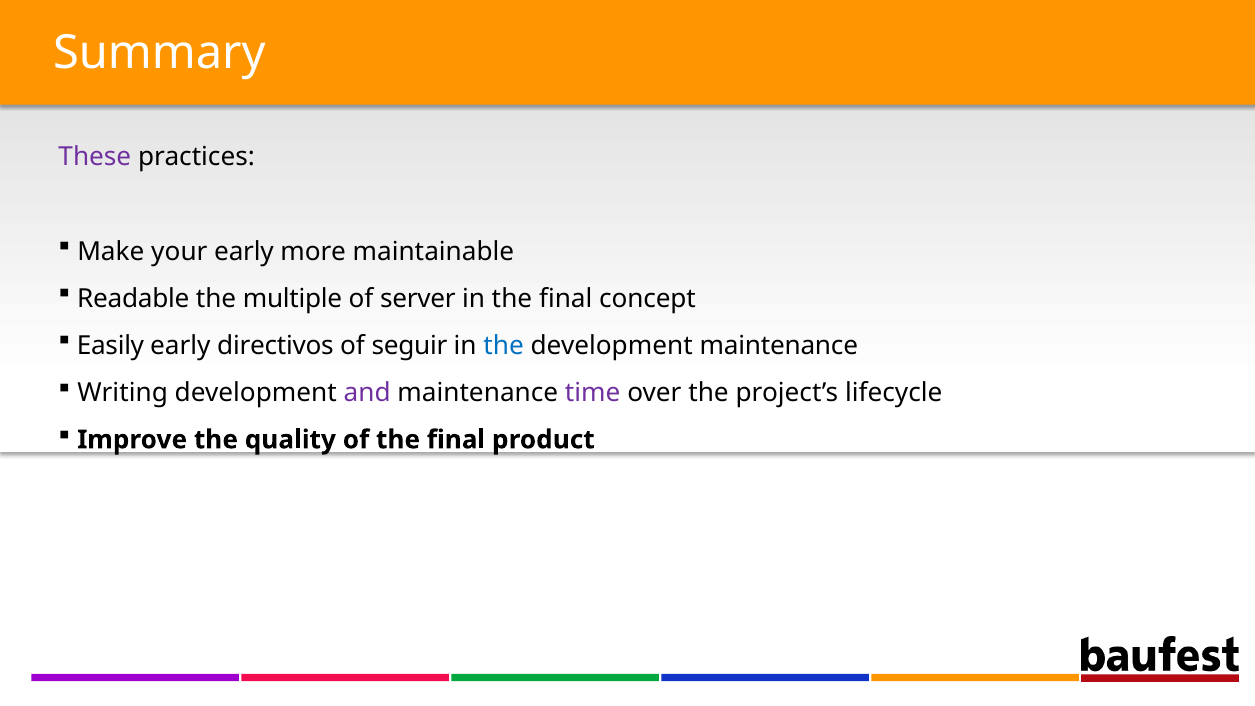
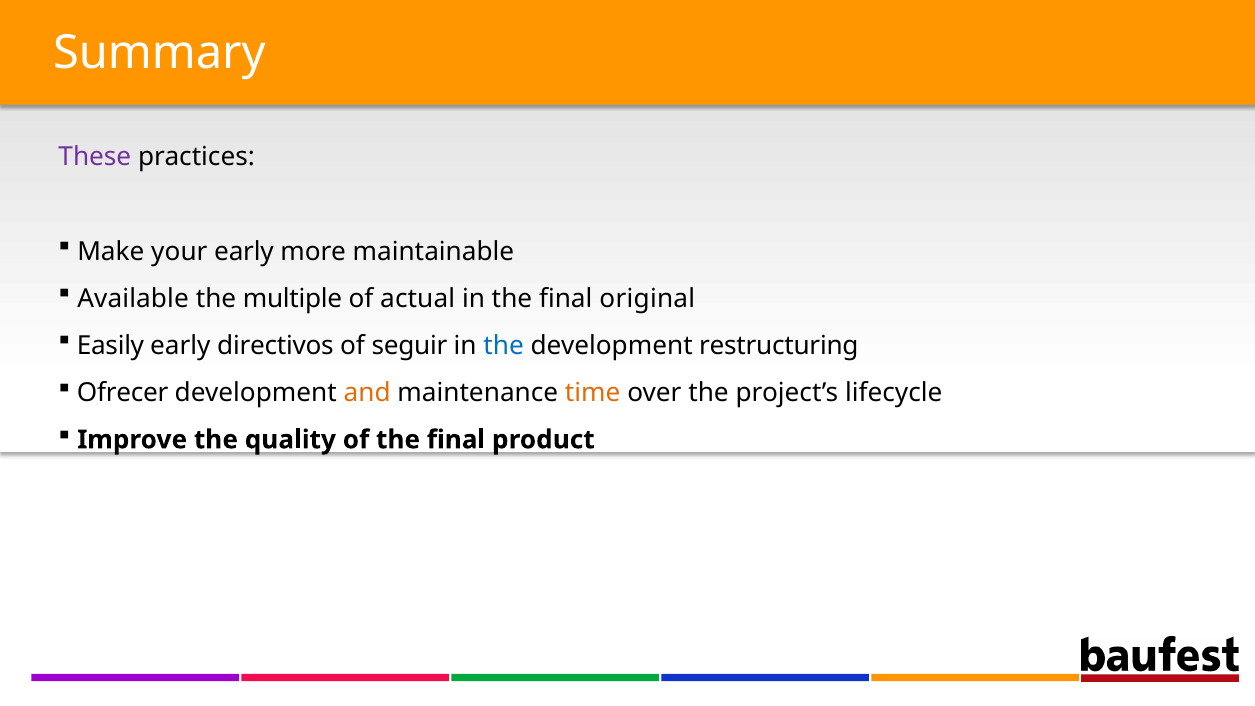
Readable: Readable -> Available
server: server -> actual
concept: concept -> original
development maintenance: maintenance -> restructuring
Writing: Writing -> Ofrecer
and colour: purple -> orange
time colour: purple -> orange
